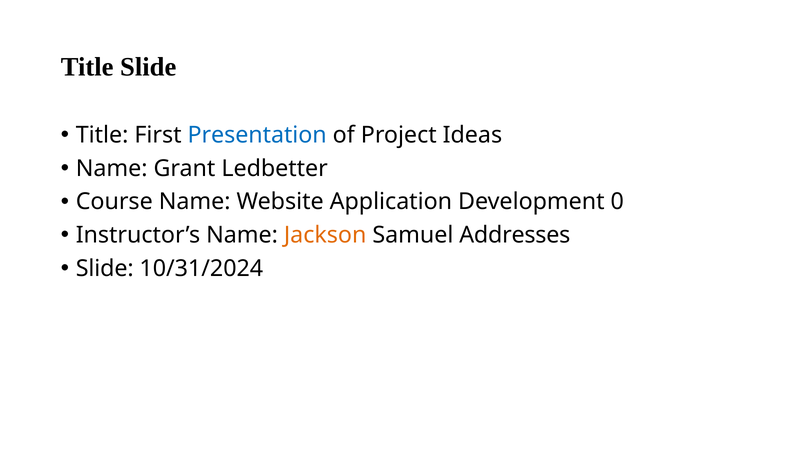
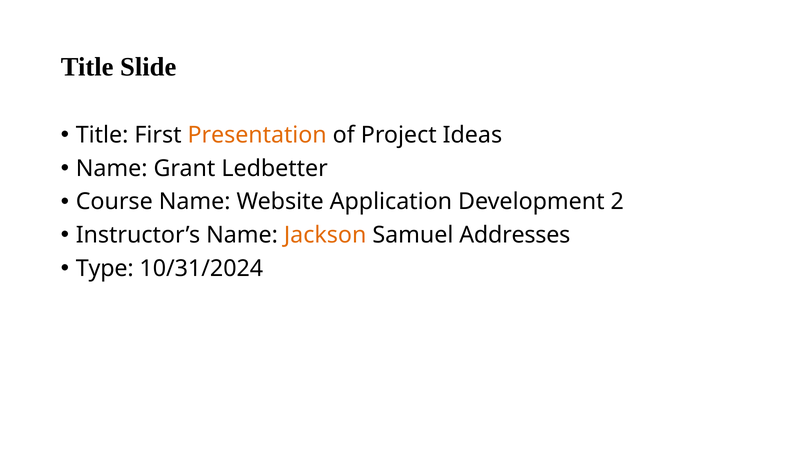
Presentation colour: blue -> orange
0: 0 -> 2
Slide at (105, 269): Slide -> Type
